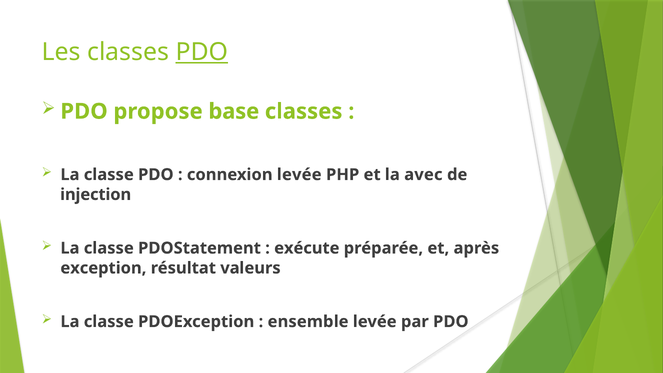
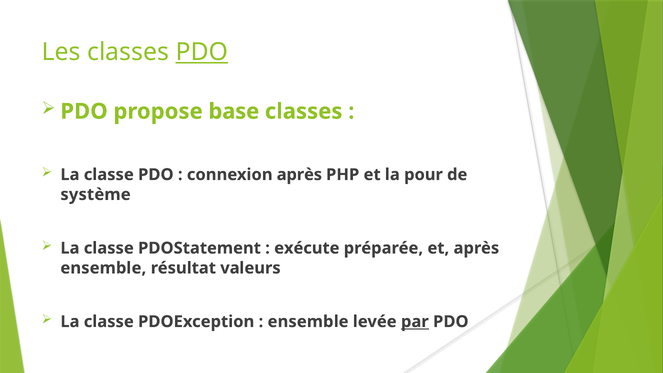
connexion levée: levée -> après
avec: avec -> pour
injection: injection -> système
exception at (103, 268): exception -> ensemble
par underline: none -> present
